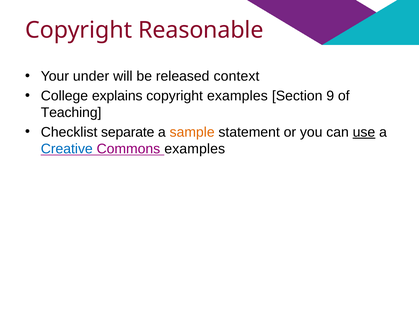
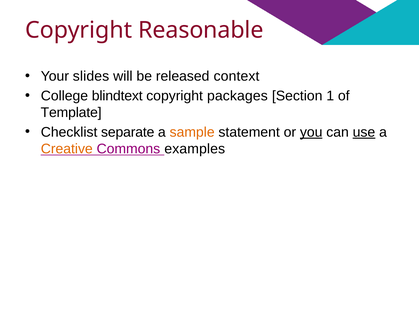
under: under -> slides
explains: explains -> blindtext
copyright examples: examples -> packages
9: 9 -> 1
Teaching: Teaching -> Template
you underline: none -> present
Creative colour: blue -> orange
